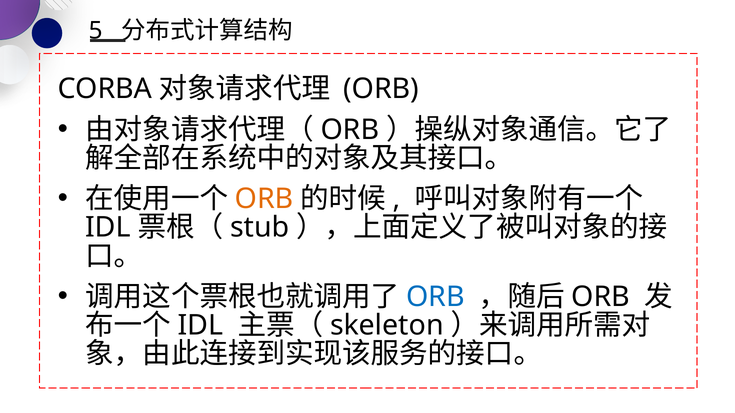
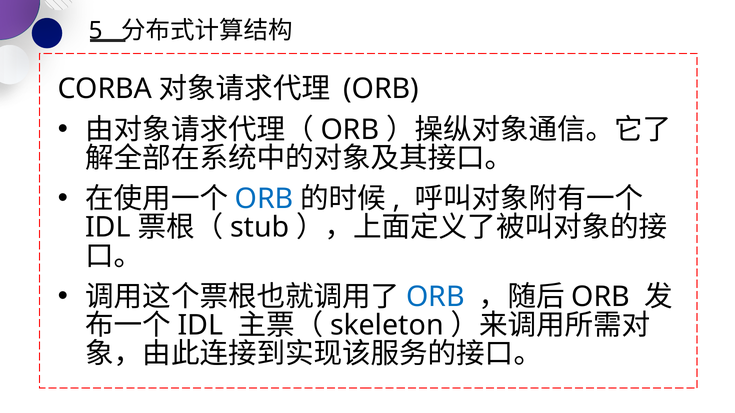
ORB at (264, 199) colour: orange -> blue
